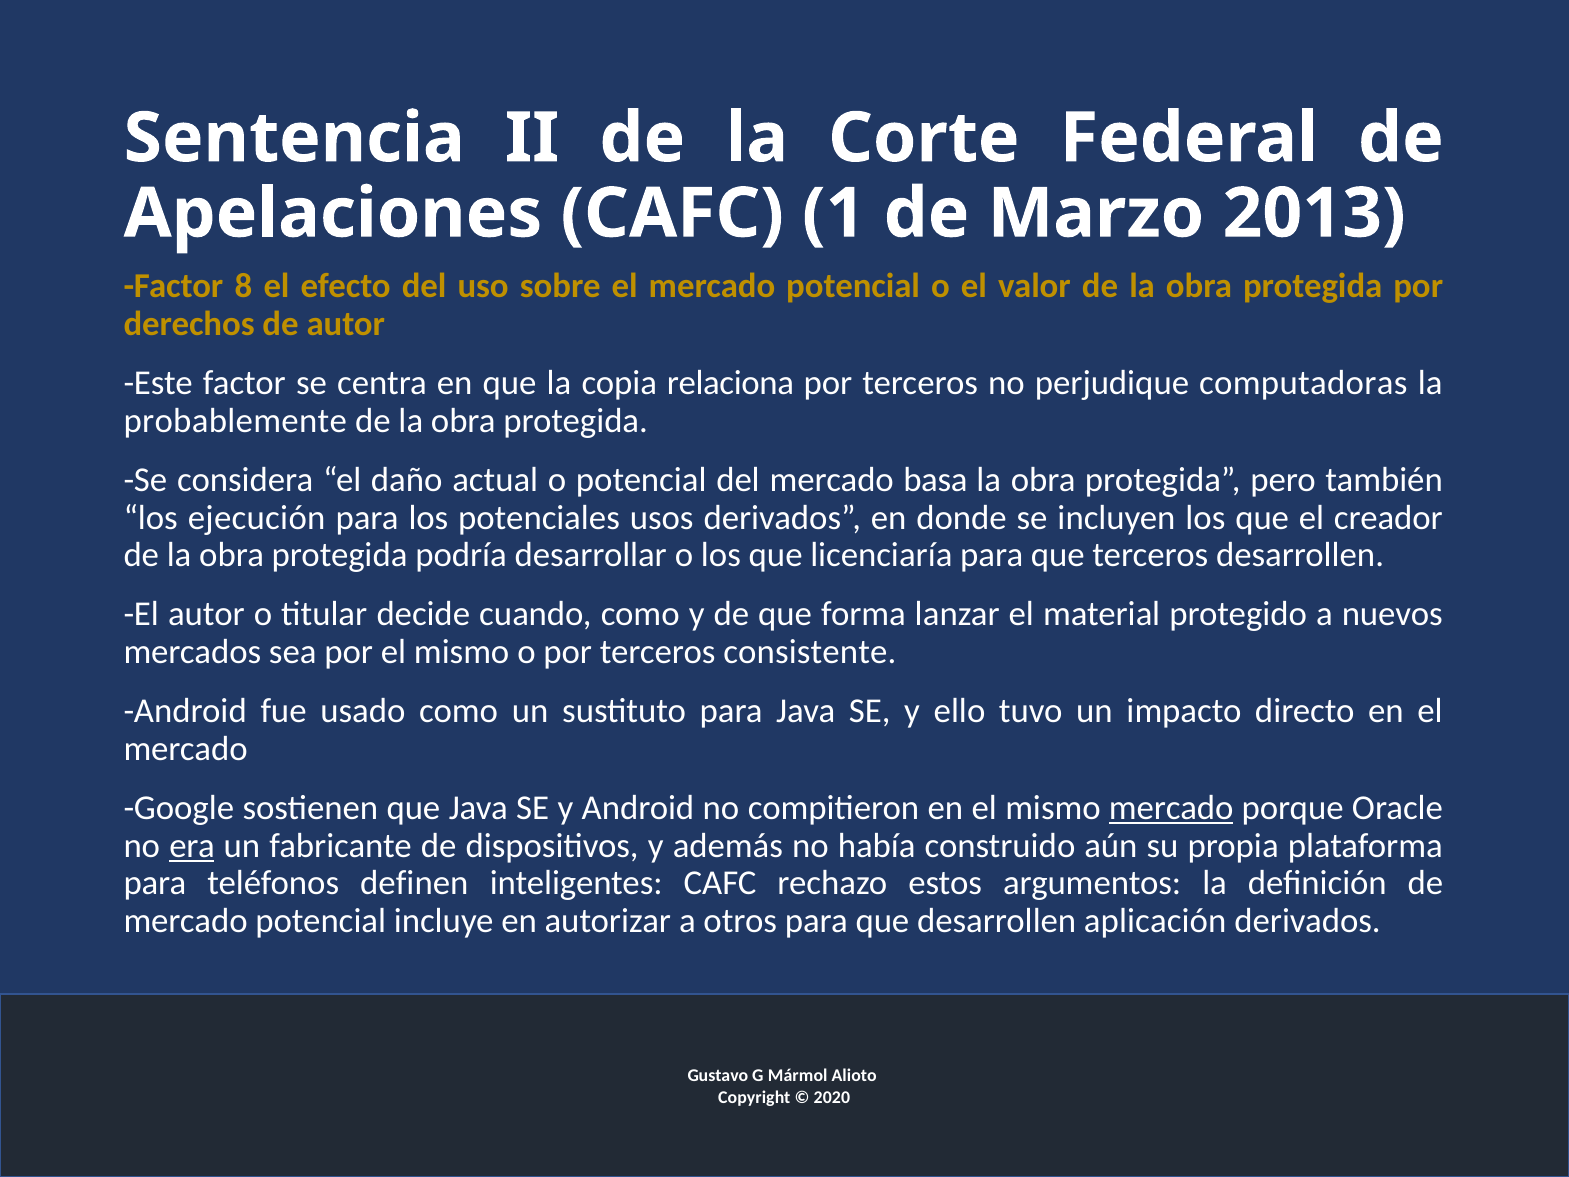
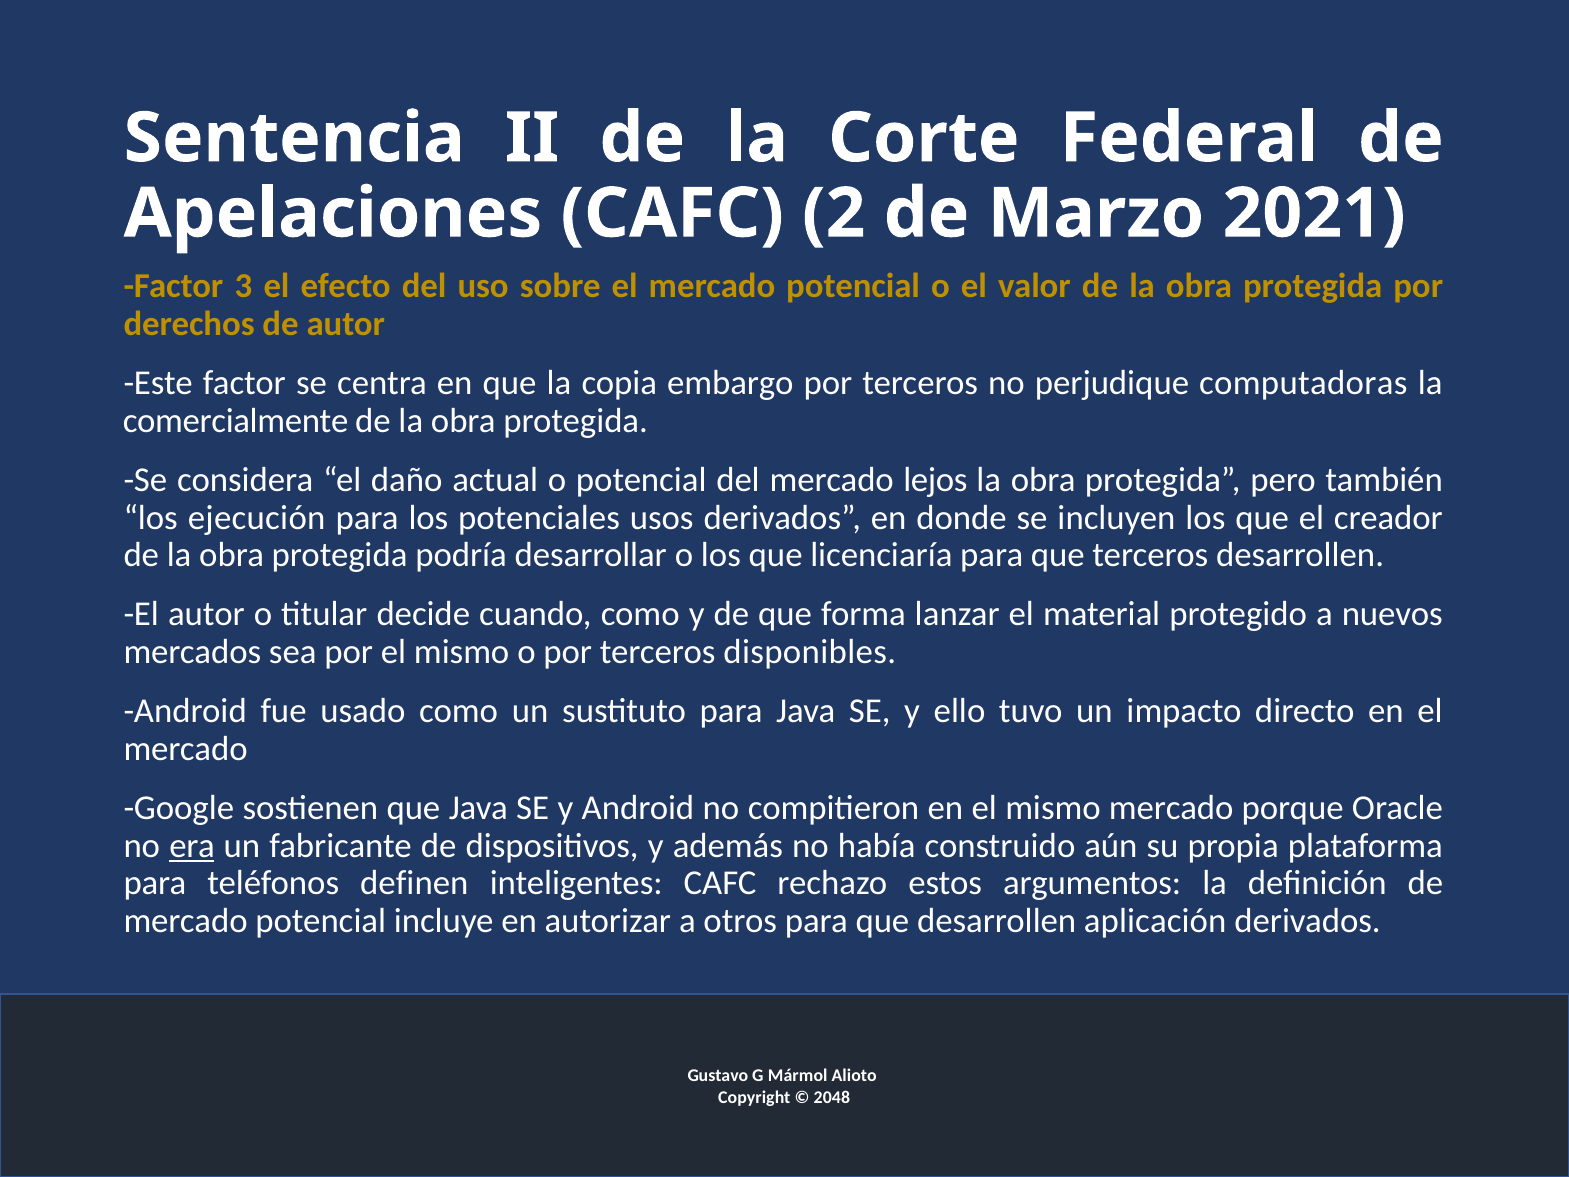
1: 1 -> 2
2013: 2013 -> 2021
8: 8 -> 3
relaciona: relaciona -> embargo
probablemente: probablemente -> comercialmente
basa: basa -> lejos
consistente: consistente -> disponibles
mercado at (1171, 808) underline: present -> none
2020: 2020 -> 2048
